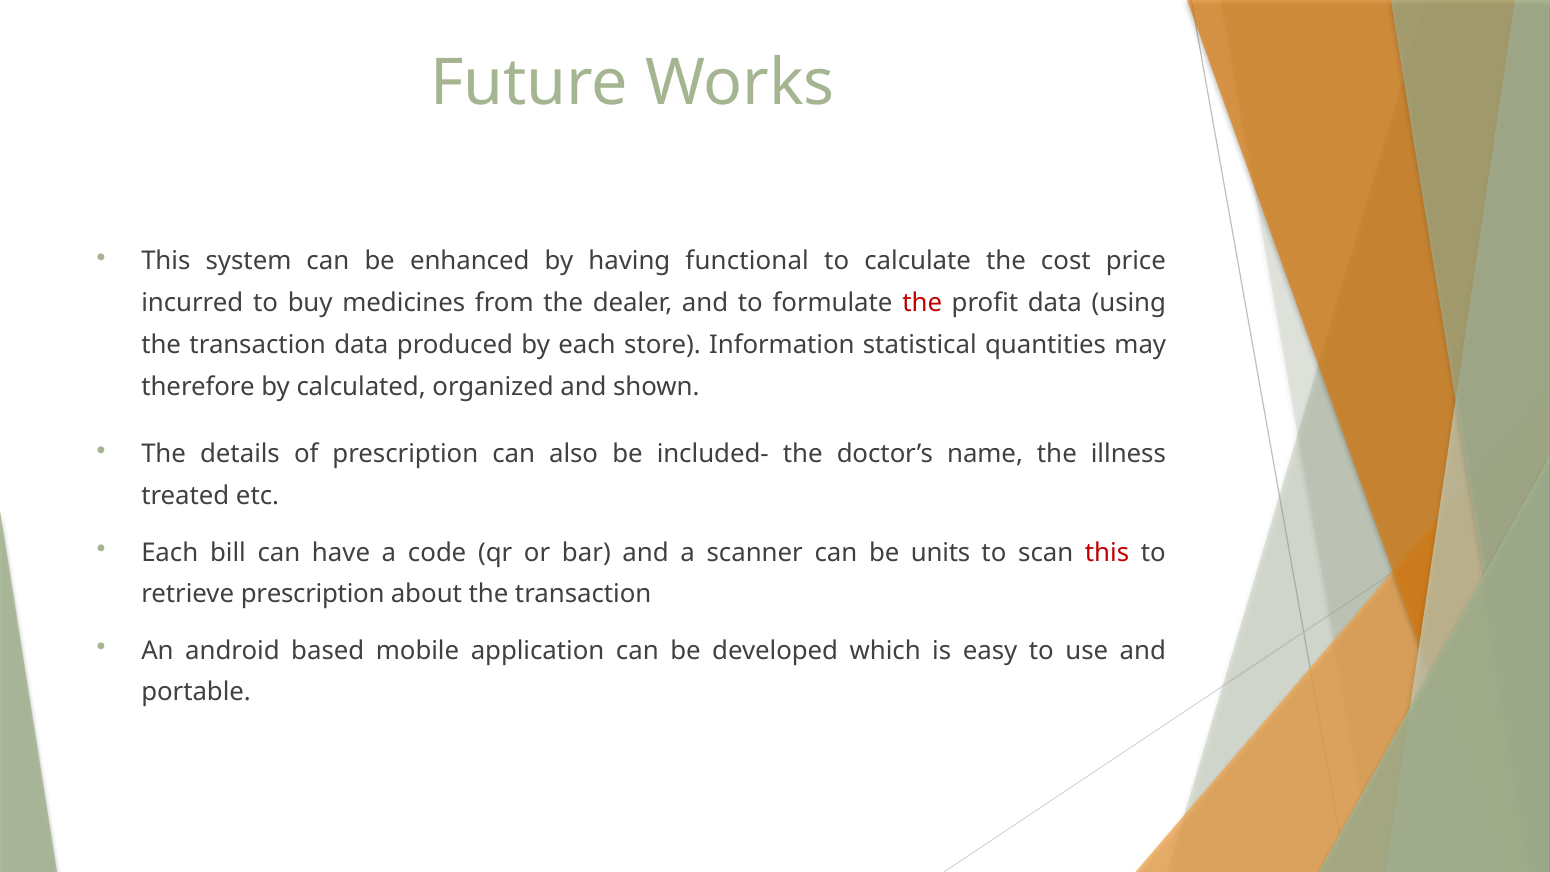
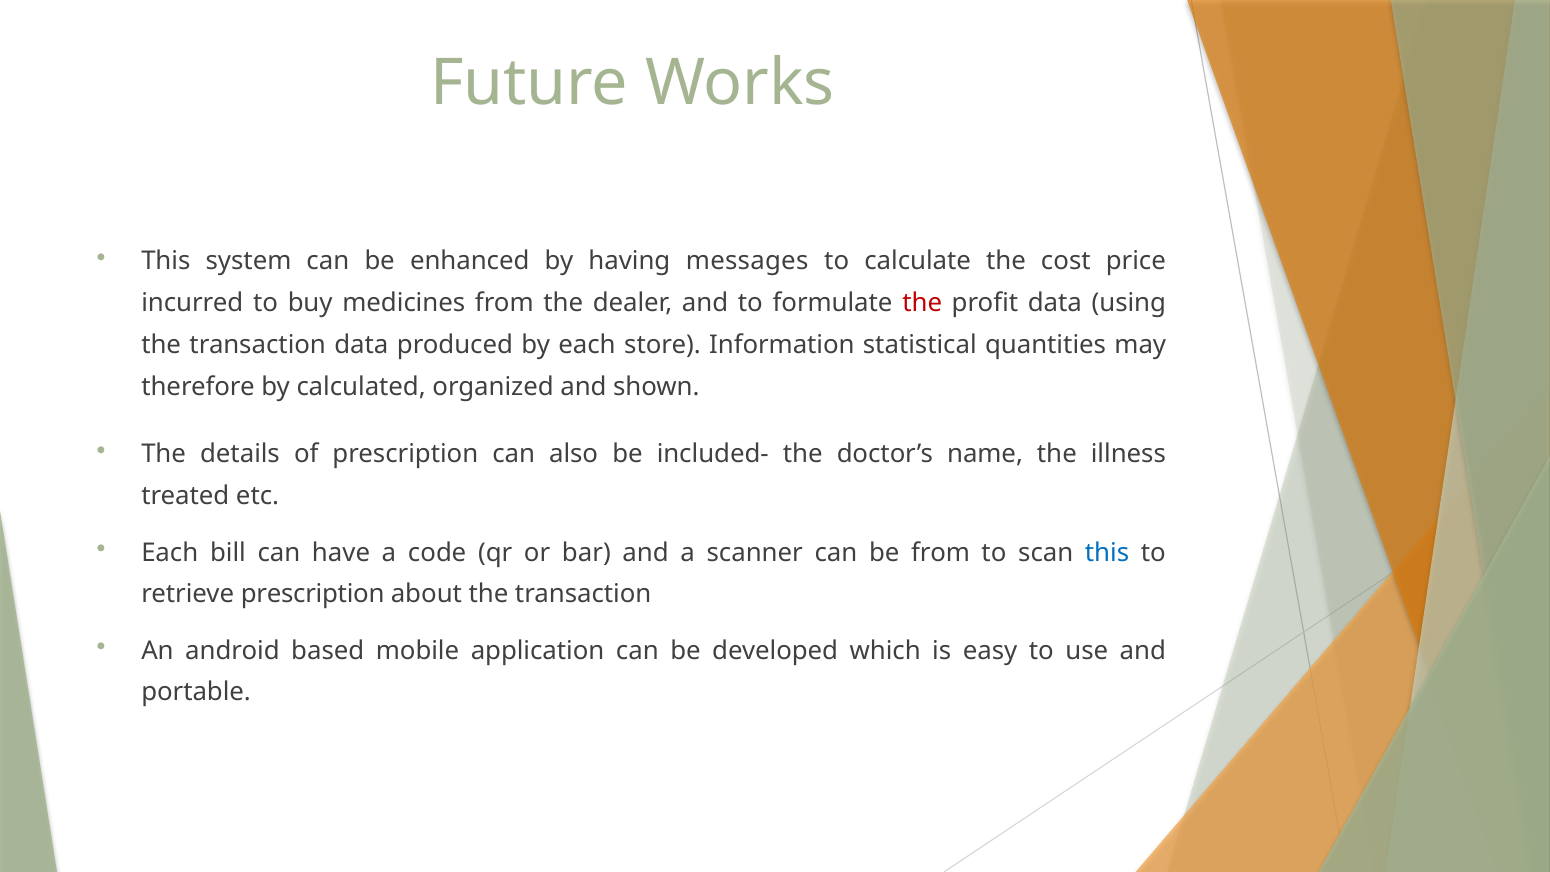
functional: functional -> messages
be units: units -> from
this at (1107, 552) colour: red -> blue
